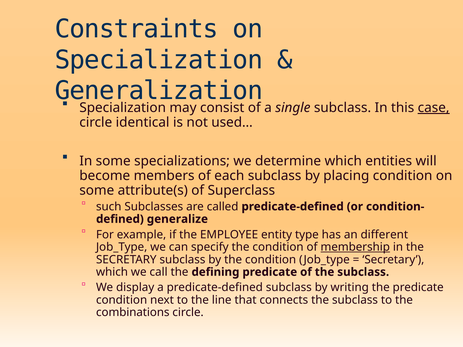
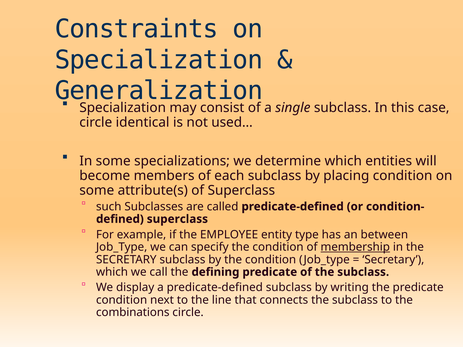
case underline: present -> none
generalize at (177, 219): generalize -> superclass
different: different -> between
